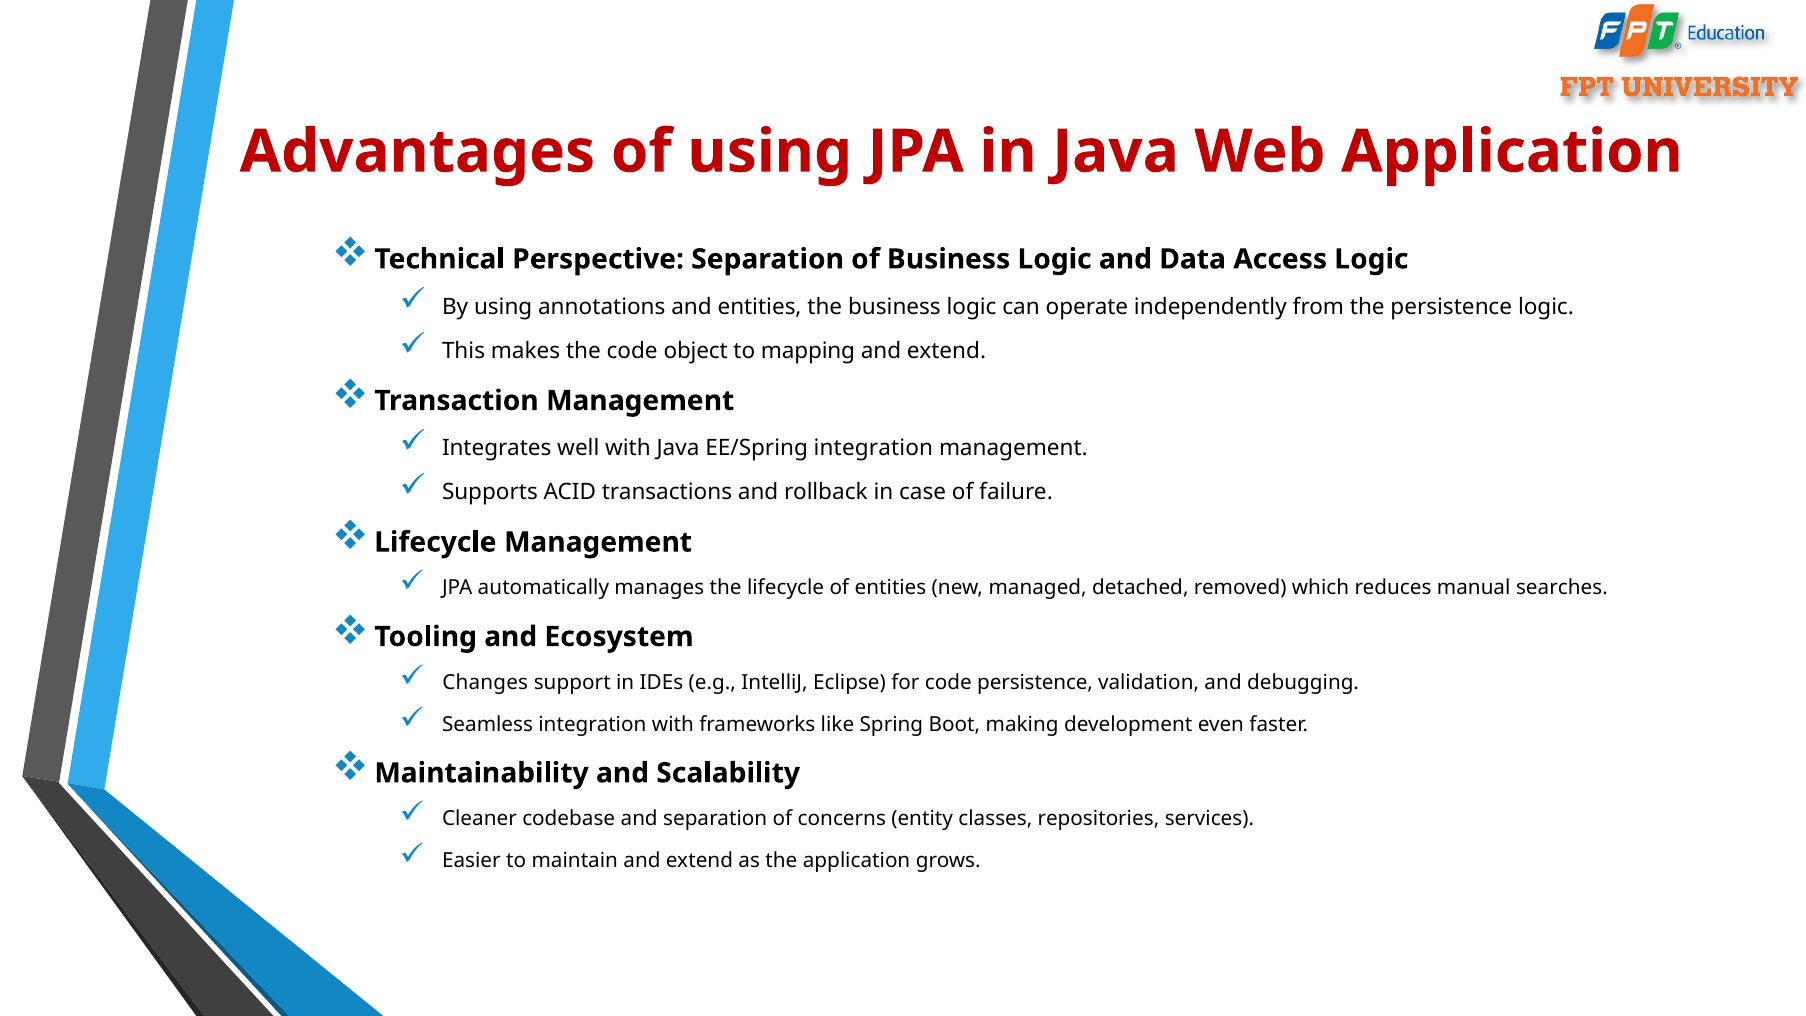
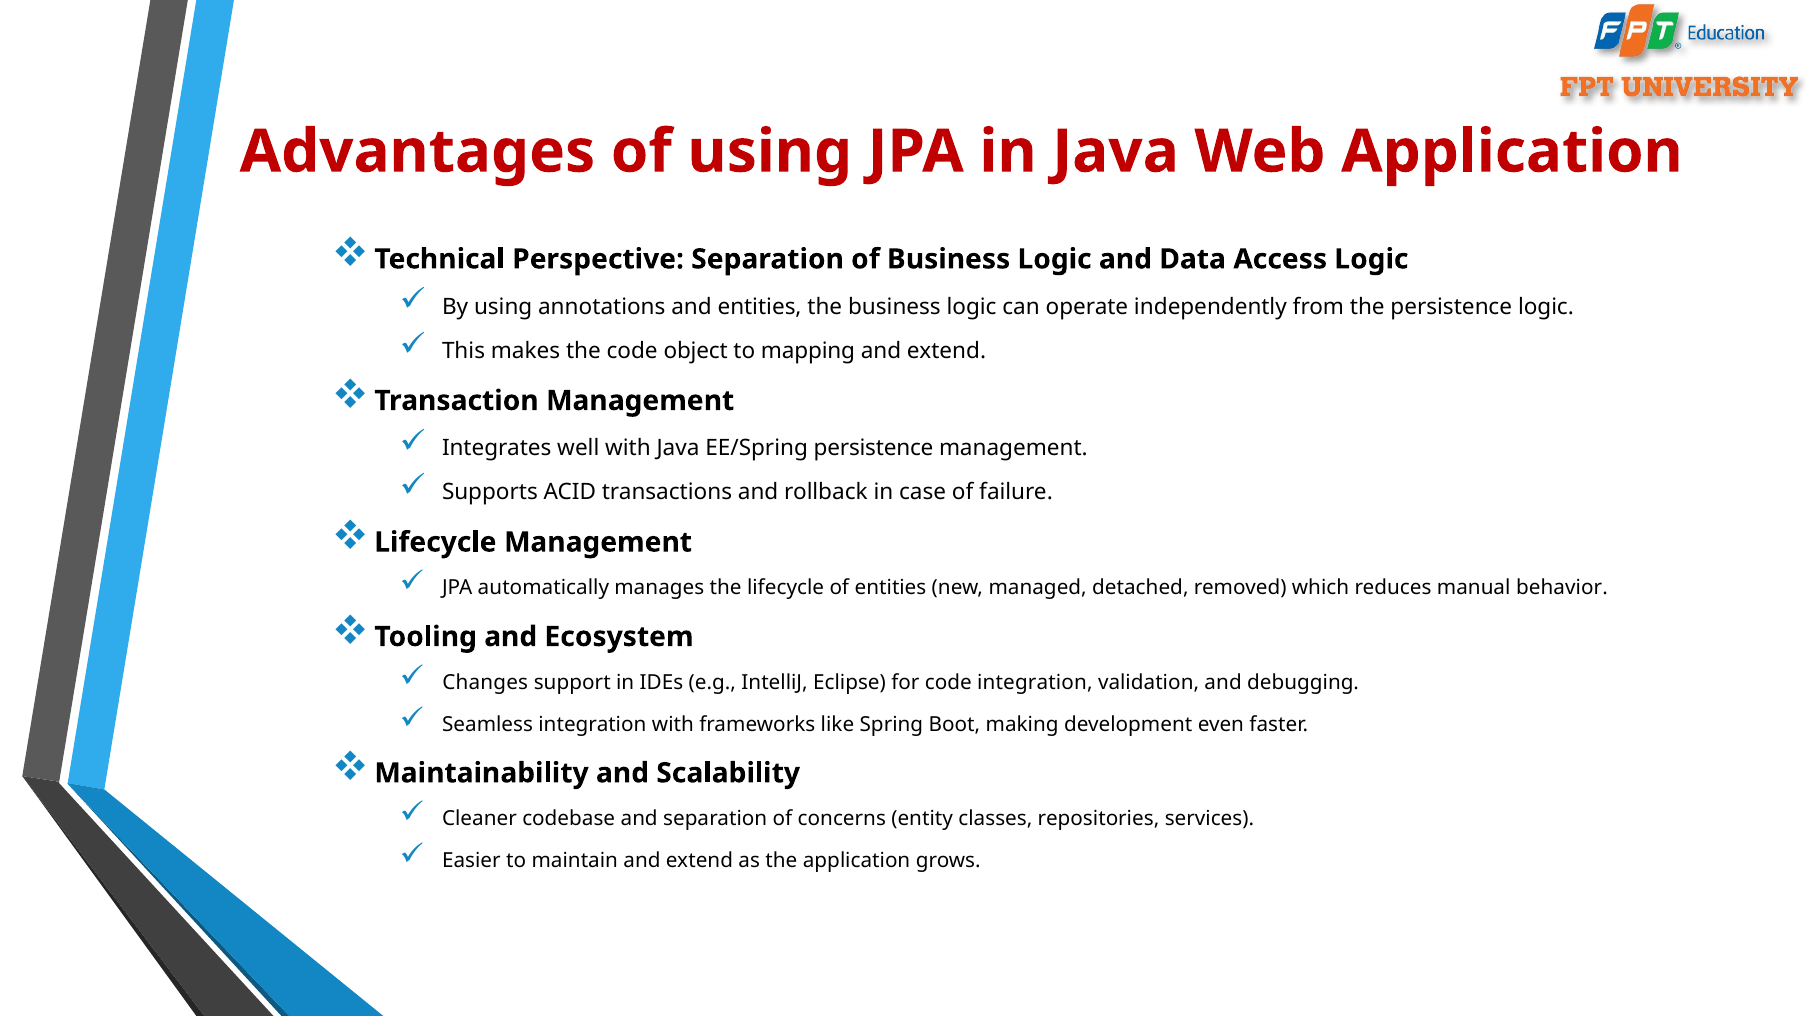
EE/Spring integration: integration -> persistence
searches: searches -> behavior
code persistence: persistence -> integration
